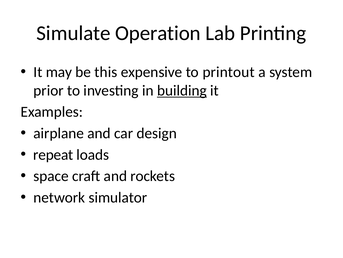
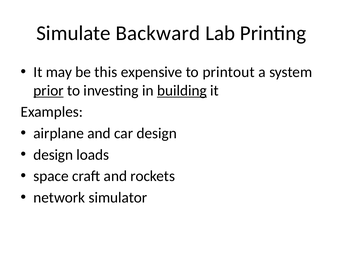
Operation: Operation -> Backward
prior underline: none -> present
repeat at (53, 154): repeat -> design
